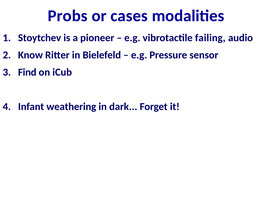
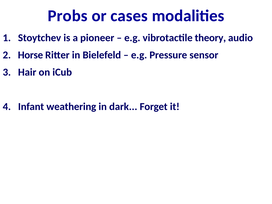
failing: failing -> theory
Know: Know -> Horse
Find: Find -> Hair
